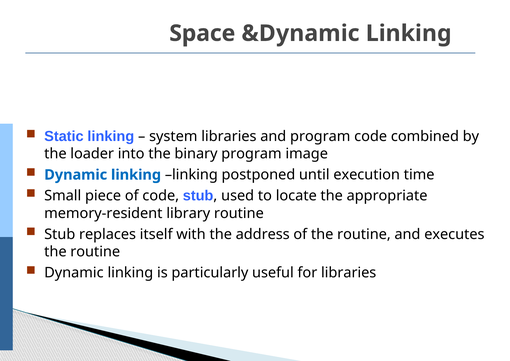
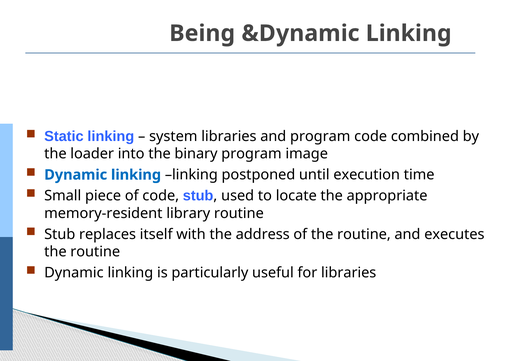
Space: Space -> Being
